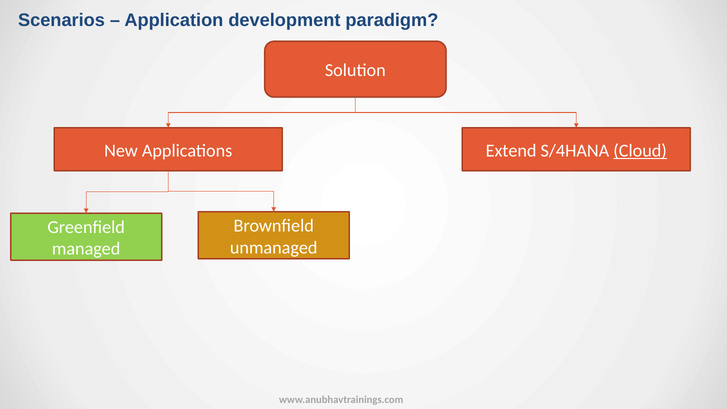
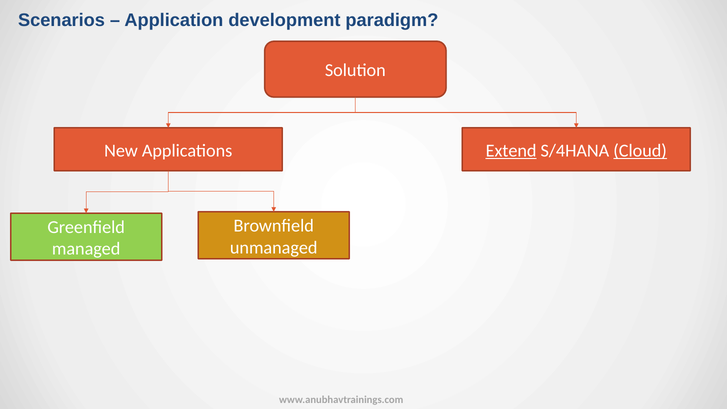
Extend underline: none -> present
